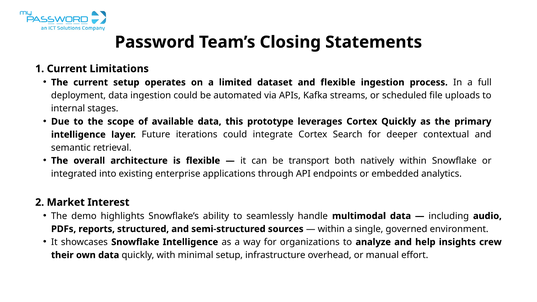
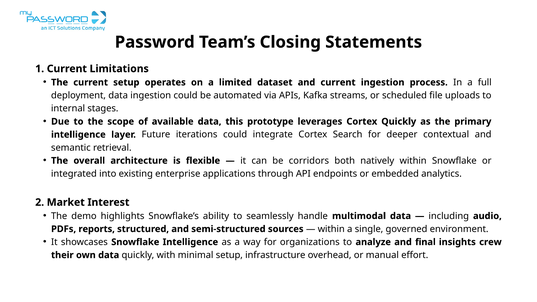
and flexible: flexible -> current
transport: transport -> corridors
help: help -> final
